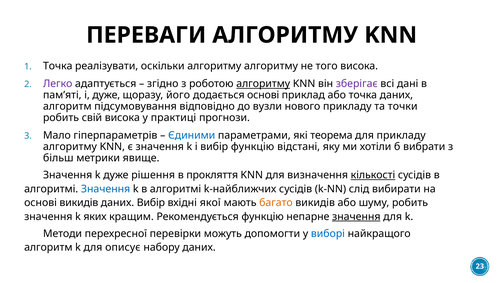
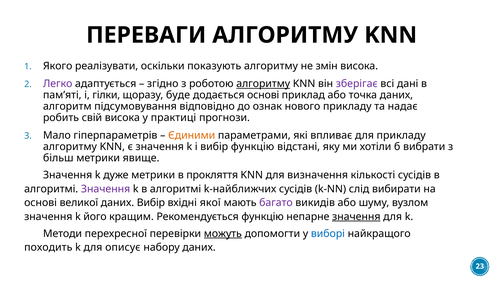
Точка at (58, 66): Точка -> Якого
оскільки алгоритму: алгоритму -> показують
того: того -> змін
і дуже: дуже -> гілки
його: його -> буде
вузли: вузли -> ознак
точки: точки -> надає
Єдиними colour: blue -> orange
теорема: теорема -> впливає
дуже рішення: рішення -> метрики
кількості underline: present -> none
Значення at (106, 189) colour: blue -> purple
основі викидів: викидів -> великої
багато colour: orange -> purple
шуму робить: робить -> вузлом
яких: яких -> його
можуть underline: none -> present
алгоритм at (48, 247): алгоритм -> походить
